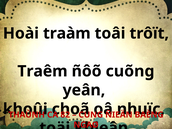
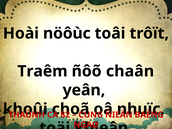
traàm: traàm -> nöôùc
cuõng: cuõng -> chaân
